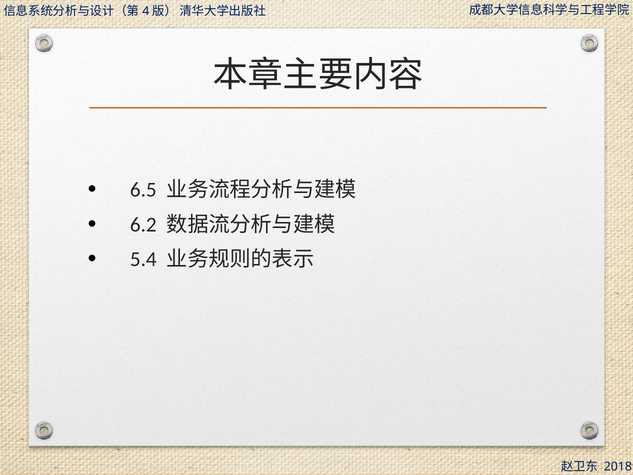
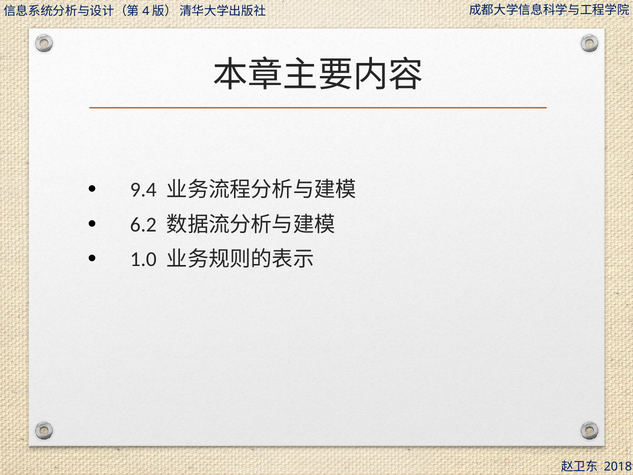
6.5: 6.5 -> 9.4
5.4: 5.4 -> 1.0
